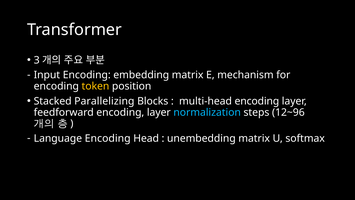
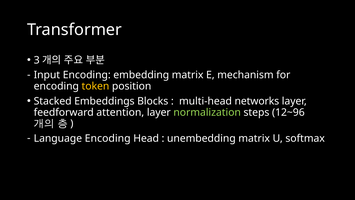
Parallelizing: Parallelizing -> Embeddings
multi-head encoding: encoding -> networks
feedforward encoding: encoding -> attention
normalization colour: light blue -> light green
